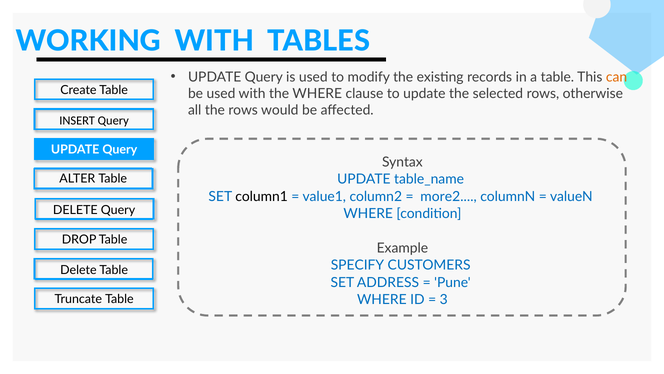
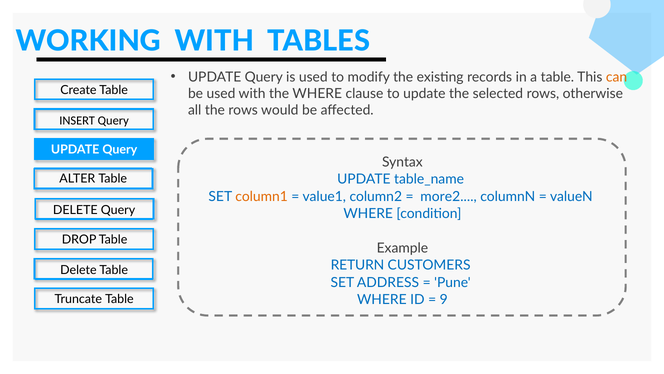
column1 colour: black -> orange
SPECIFY: SPECIFY -> RETURN
3: 3 -> 9
